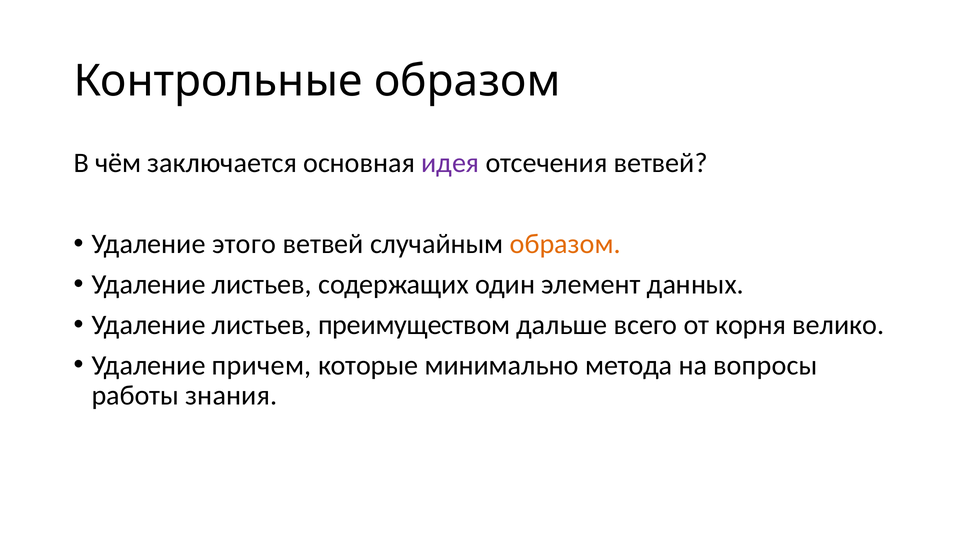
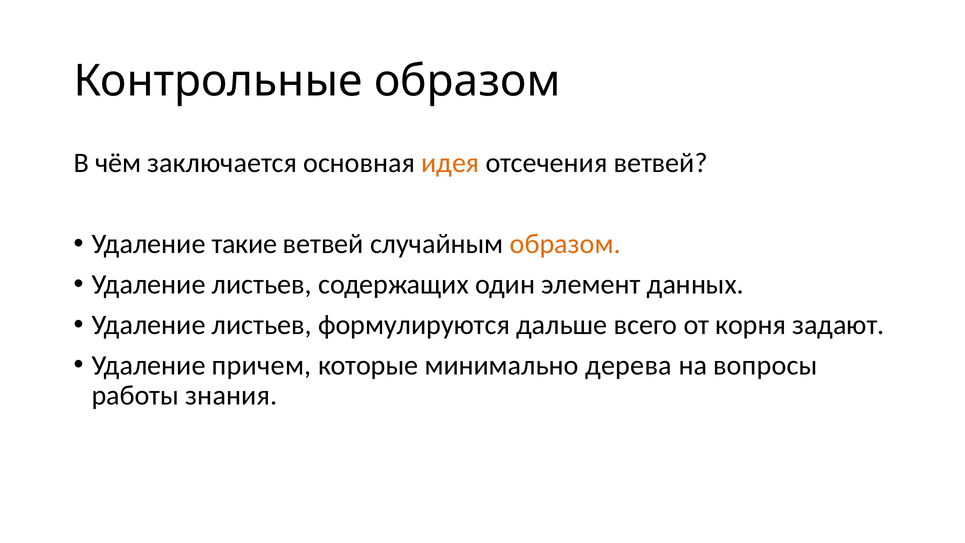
идея colour: purple -> orange
этого: этого -> такие
преимуществом: преимуществом -> формулируются
велико: велико -> задают
метода: метода -> дерева
